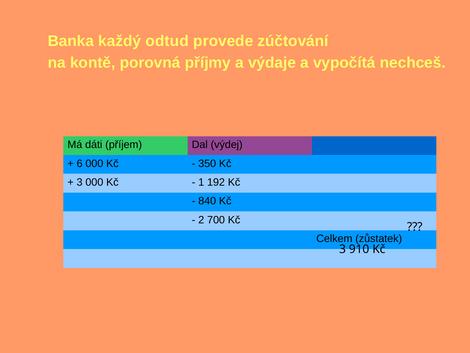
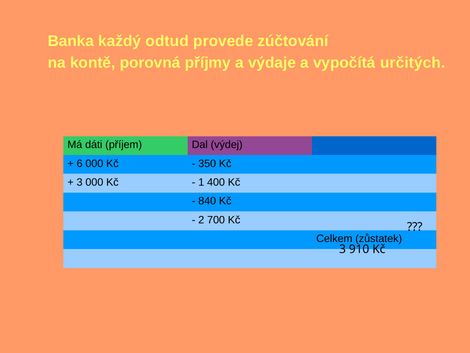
nechceš: nechceš -> určitých
192: 192 -> 400
